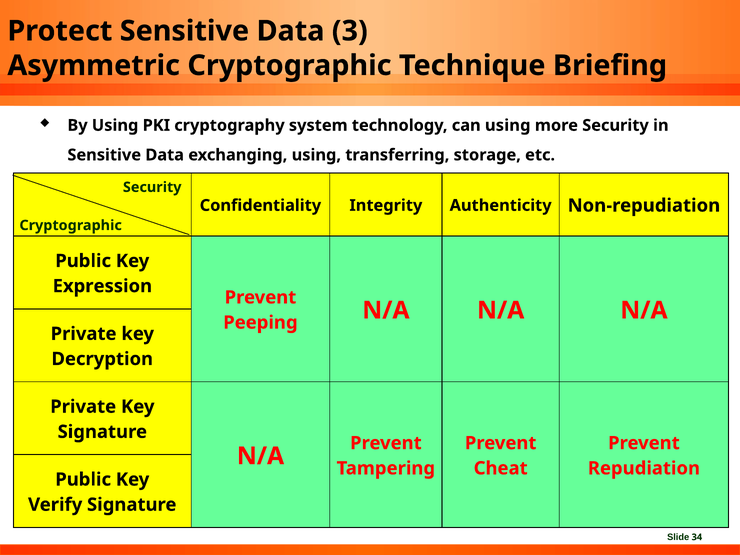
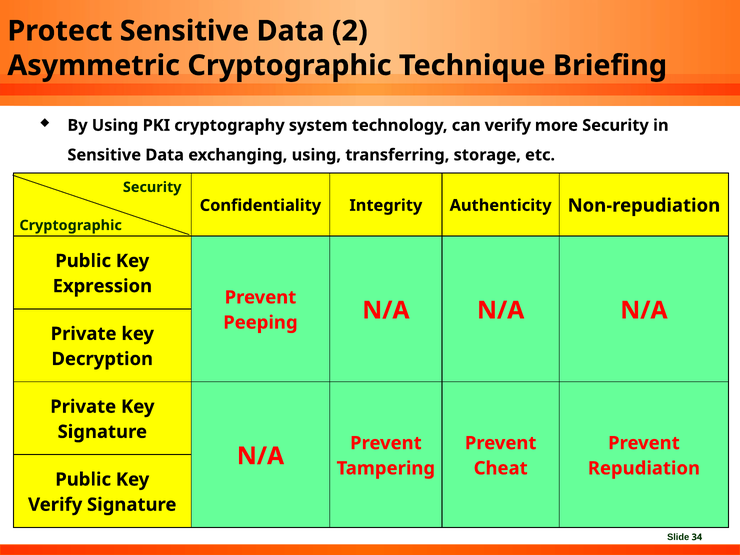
3: 3 -> 2
can using: using -> verify
